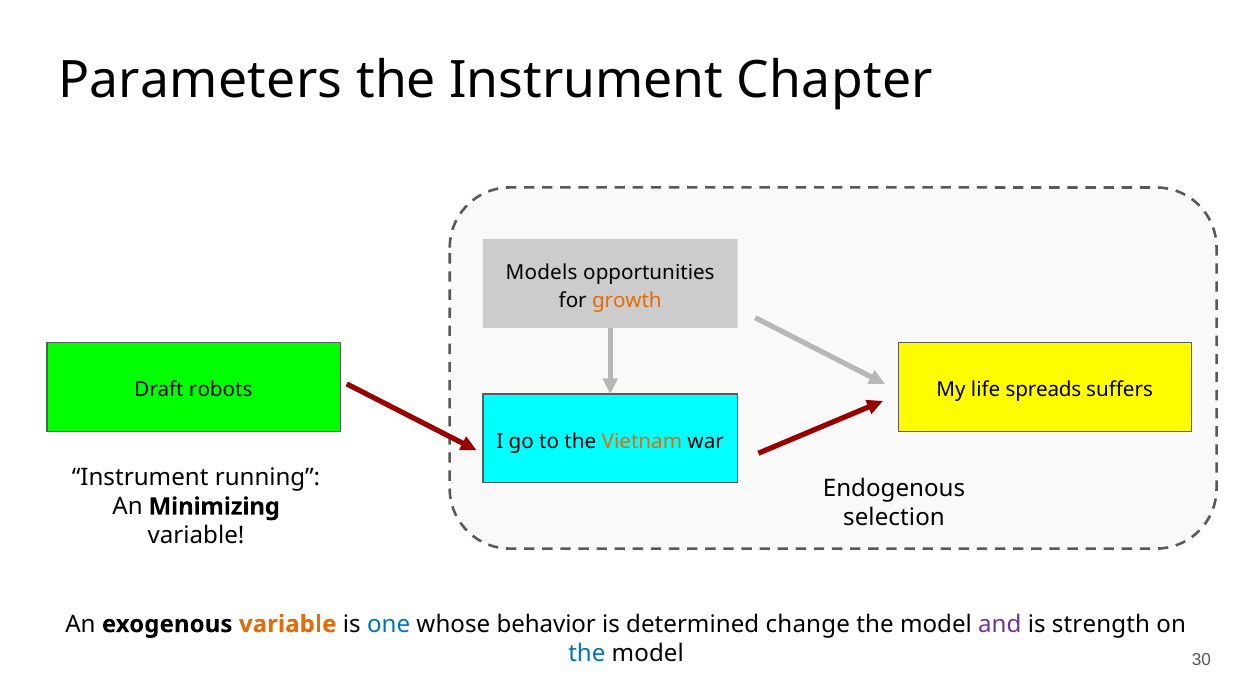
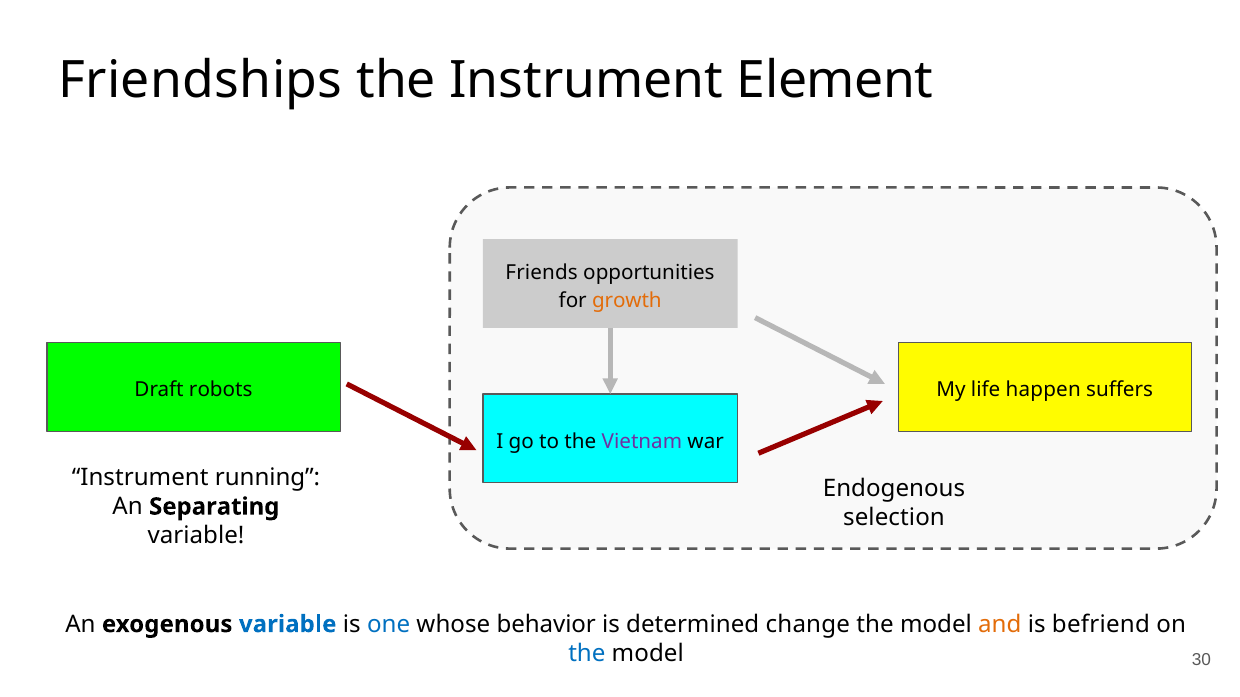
Parameters: Parameters -> Friendships
Chapter: Chapter -> Element
Models: Models -> Friends
spreads: spreads -> happen
Vietnam colour: orange -> purple
Minimizing: Minimizing -> Separating
variable at (288, 625) colour: orange -> blue
and colour: purple -> orange
strength: strength -> befriend
